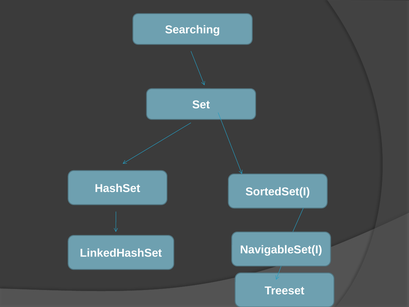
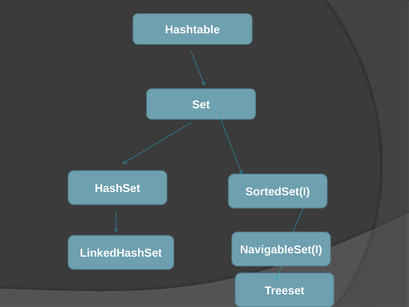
Searching: Searching -> Hashtable
